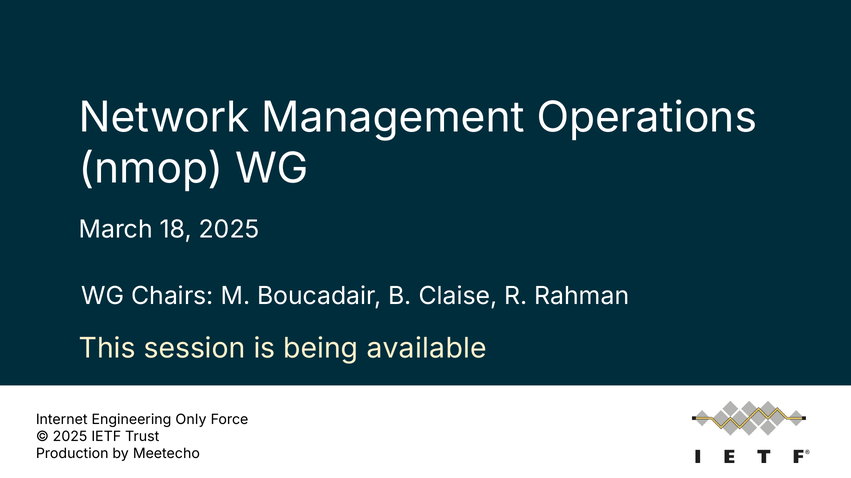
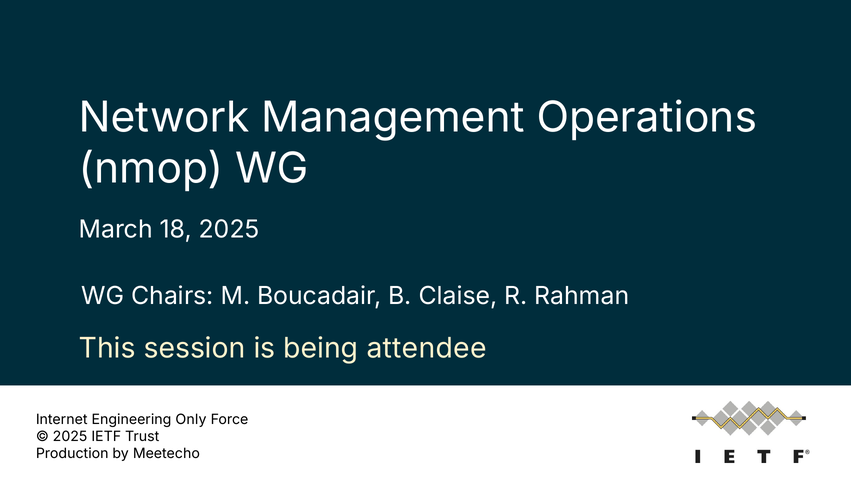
available: available -> attendee
